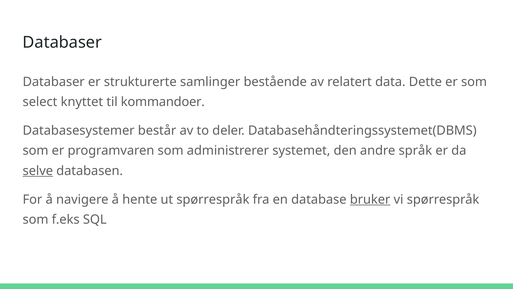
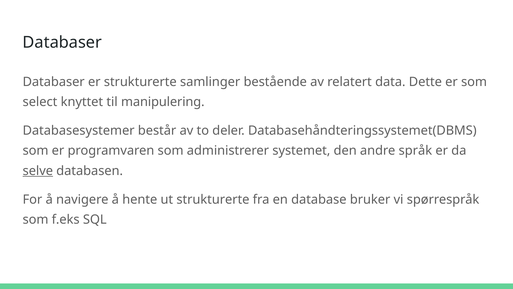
kommandoer: kommandoer -> manipulering
ut spørrespråk: spørrespråk -> strukturerte
bruker underline: present -> none
